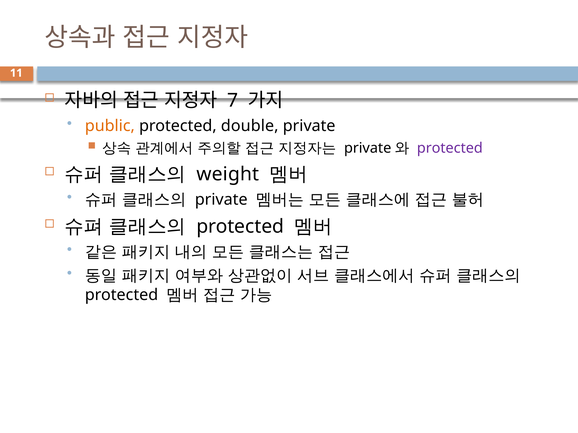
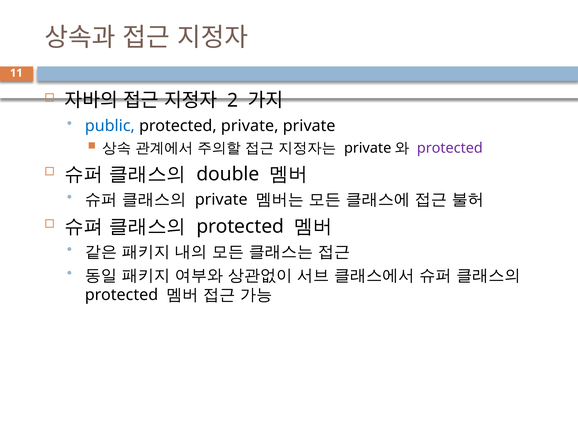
7: 7 -> 2
public colour: orange -> blue
protected double: double -> private
weight: weight -> double
